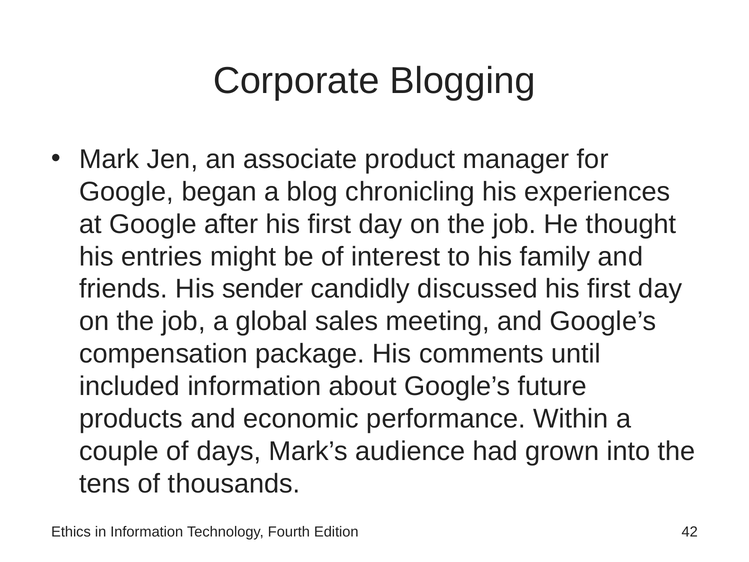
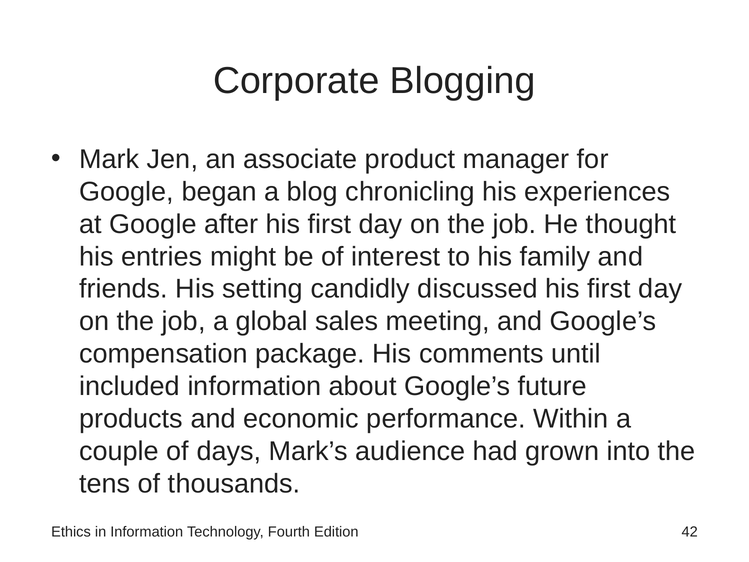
sender: sender -> setting
